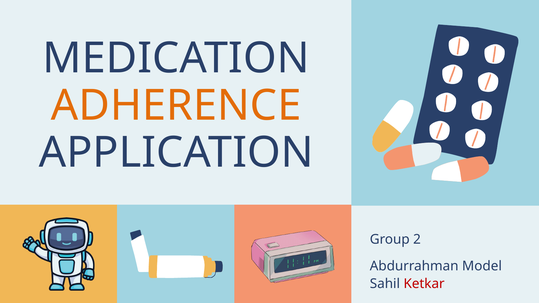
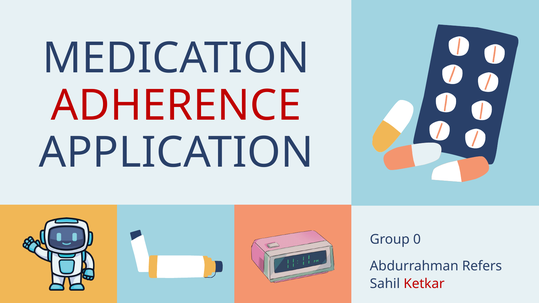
ADHERENCE colour: orange -> red
2: 2 -> 0
Model: Model -> Refers
